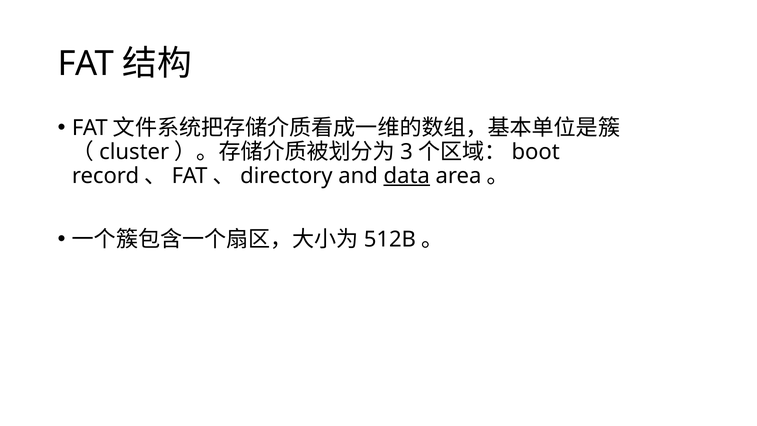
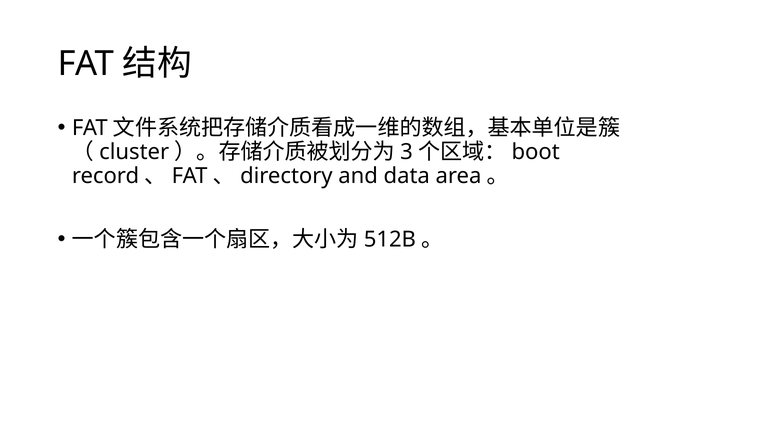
data underline: present -> none
